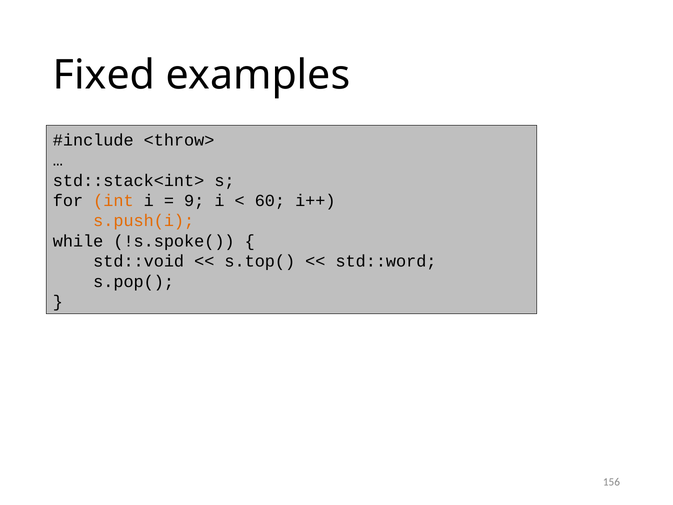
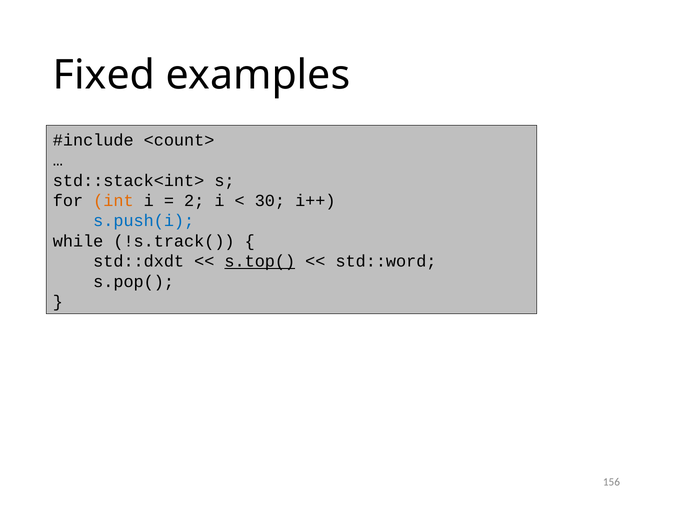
<throw>: <throw> -> <count>
9: 9 -> 2
60: 60 -> 30
s.push(i colour: orange -> blue
!s.spoke(: !s.spoke( -> !s.track(
std::void: std::void -> std::dxdt
s.top( underline: none -> present
